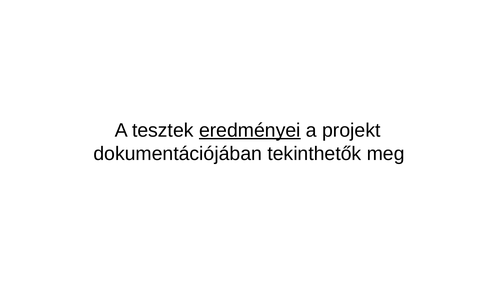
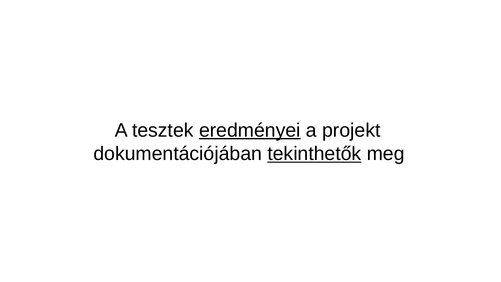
tekinthetők underline: none -> present
